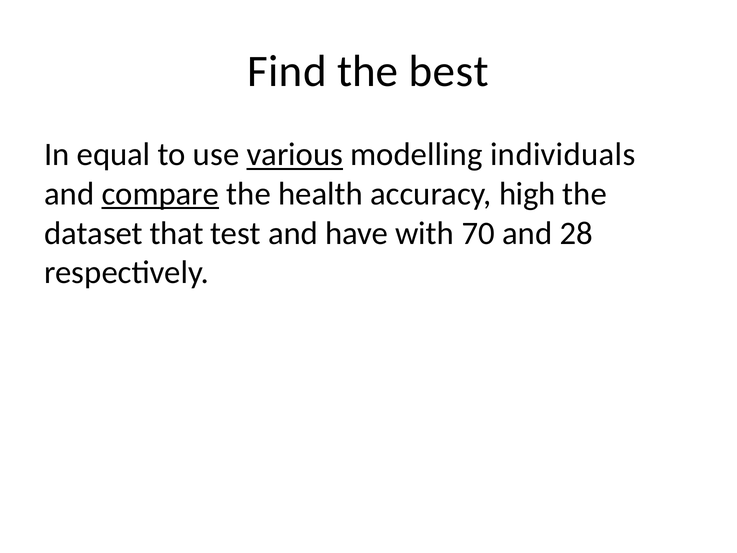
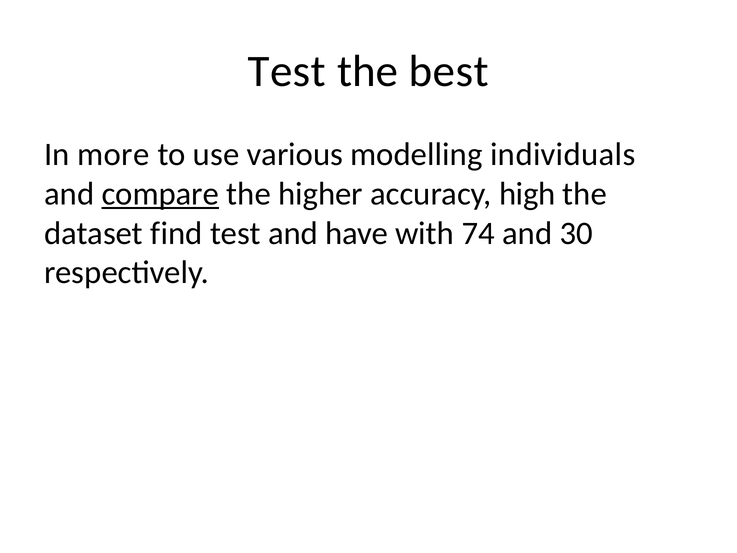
Find at (287, 71): Find -> Test
equal: equal -> more
various underline: present -> none
health: health -> higher
that: that -> find
70: 70 -> 74
28: 28 -> 30
